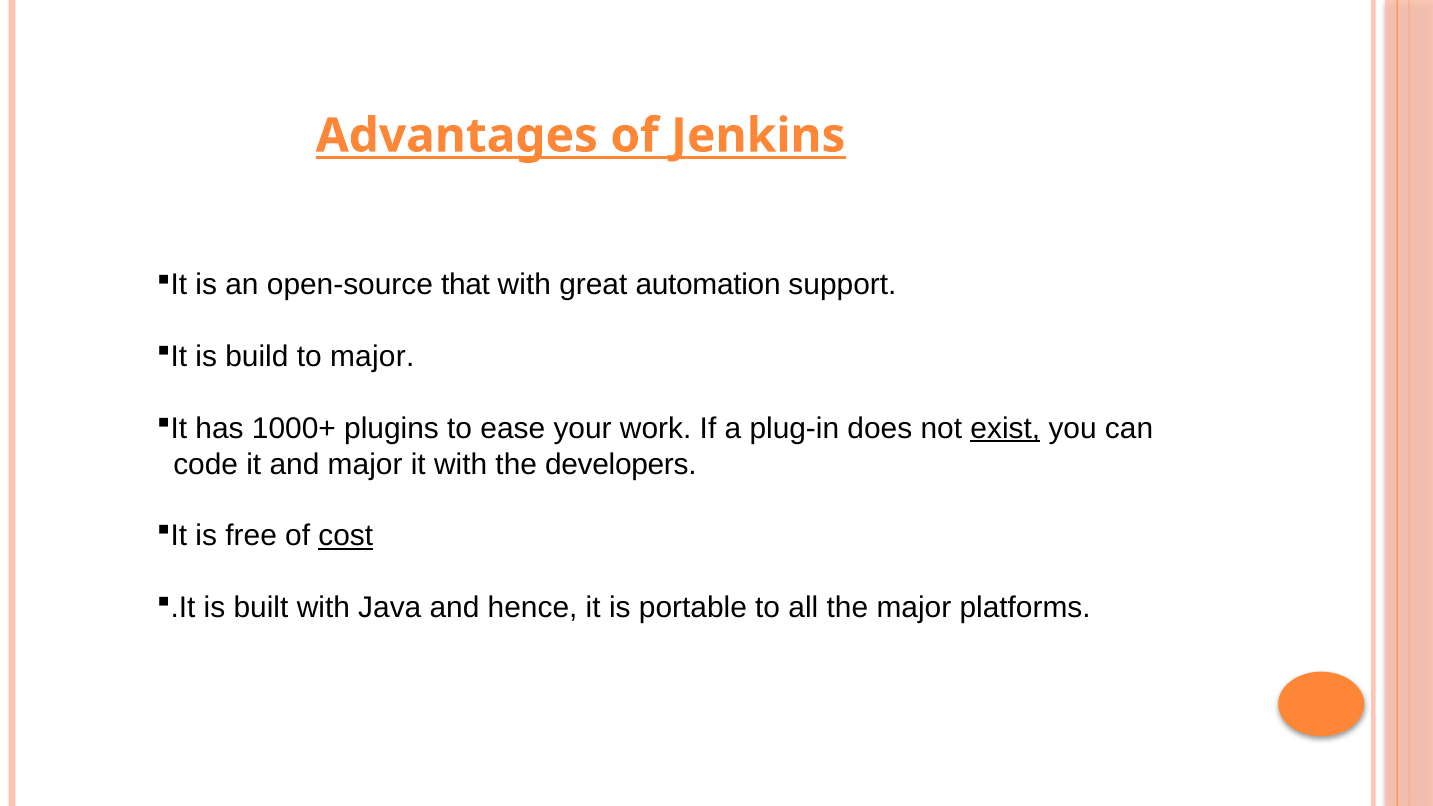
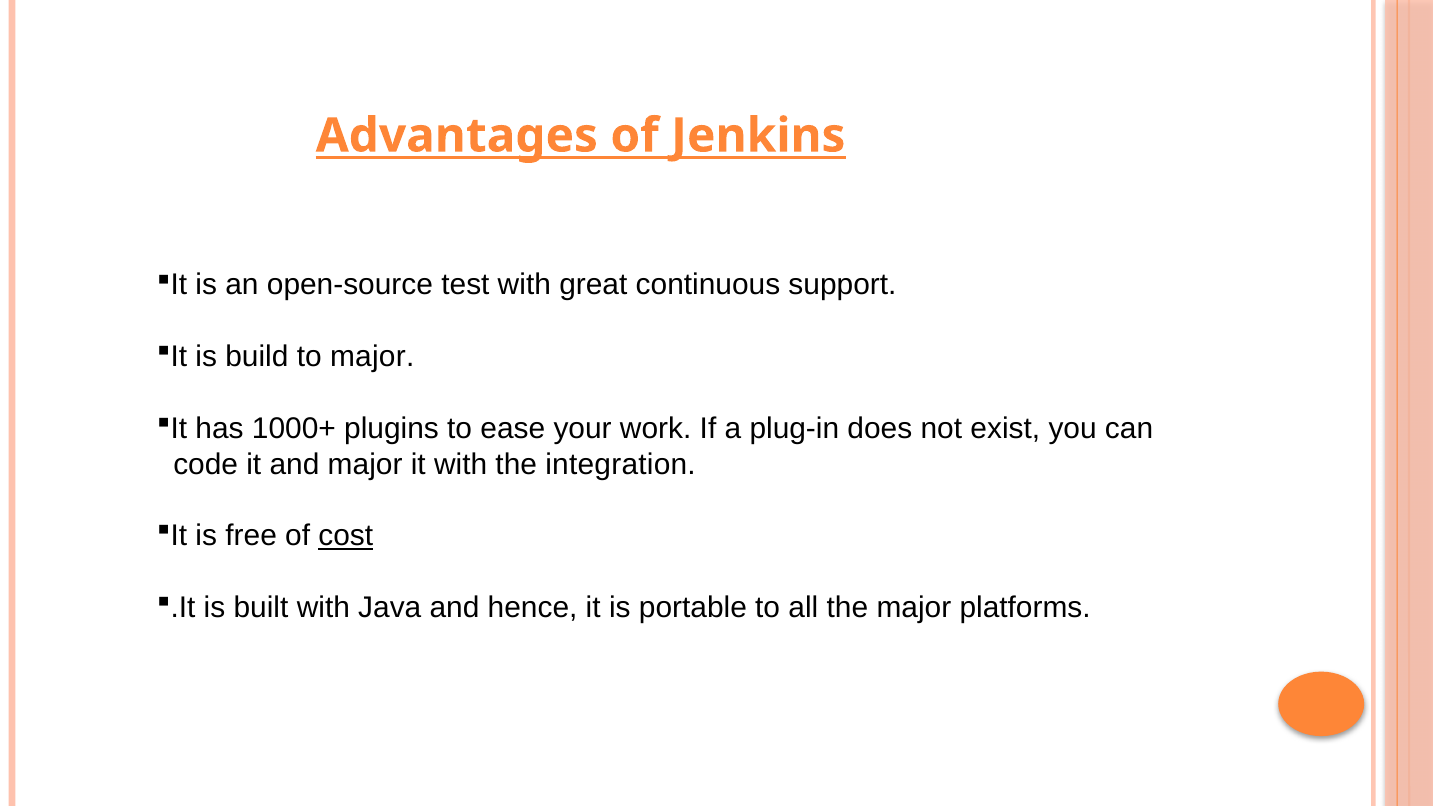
that: that -> test
automation: automation -> continuous
exist underline: present -> none
developers: developers -> integration
